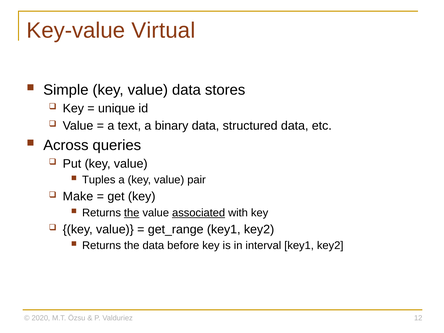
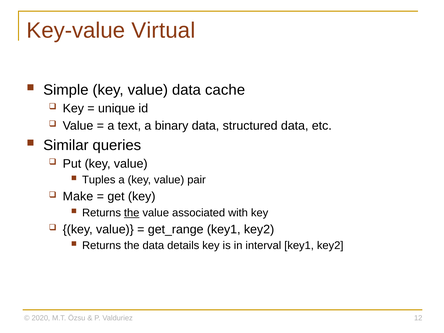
stores: stores -> cache
Across: Across -> Similar
associated underline: present -> none
before: before -> details
